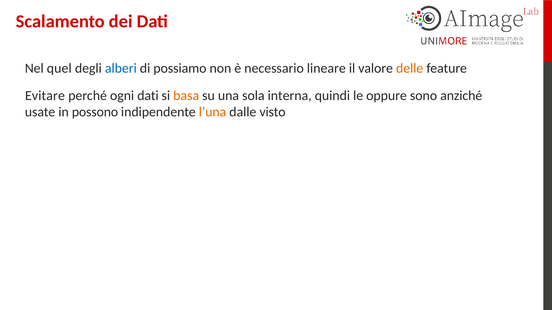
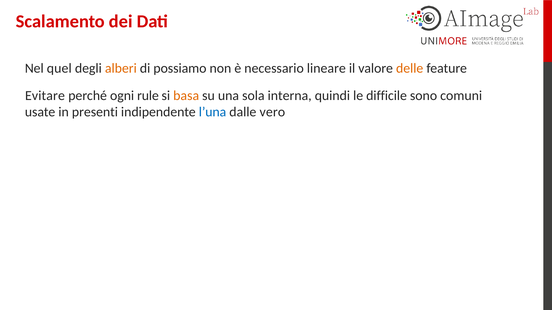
alberi colour: blue -> orange
ogni dati: dati -> rule
oppure: oppure -> difficile
anziché: anziché -> comuni
possono: possono -> presenti
l’una colour: orange -> blue
visto: visto -> vero
